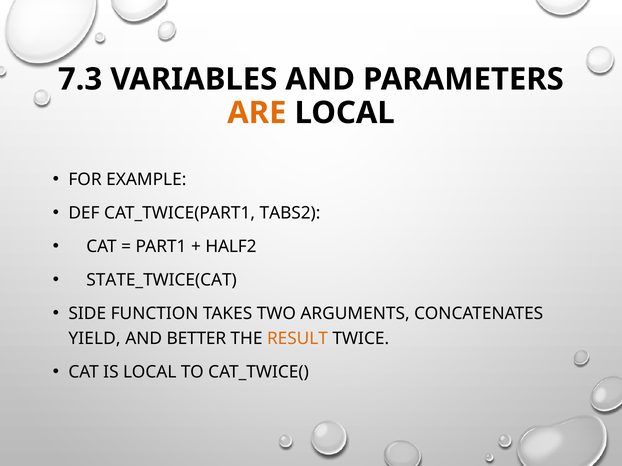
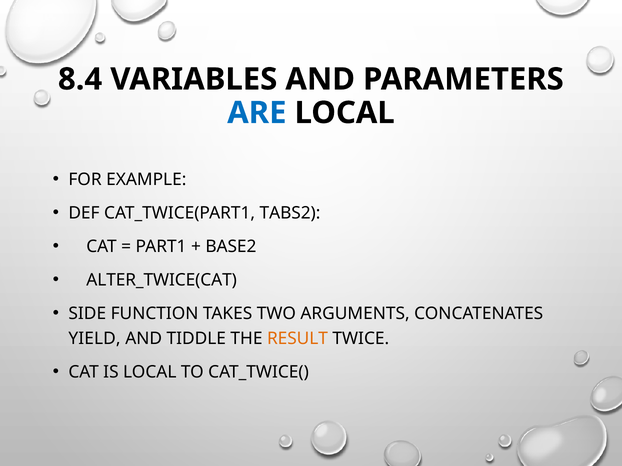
7.3: 7.3 -> 8.4
ARE colour: orange -> blue
HALF2: HALF2 -> BASE2
STATE_TWICE(CAT: STATE_TWICE(CAT -> ALTER_TWICE(CAT
BETTER: BETTER -> TIDDLE
